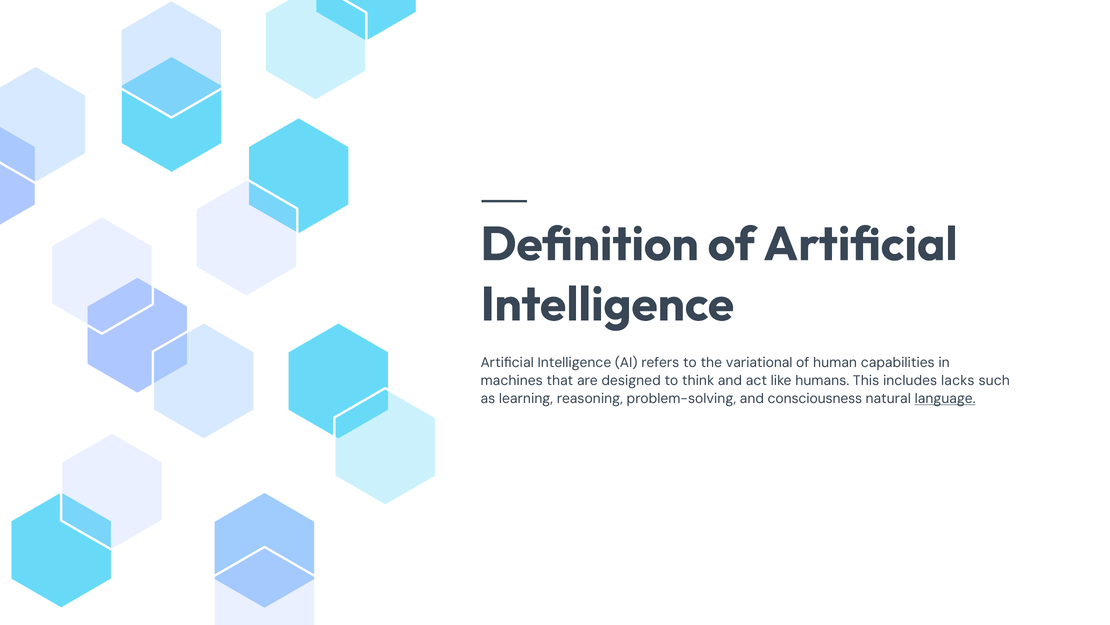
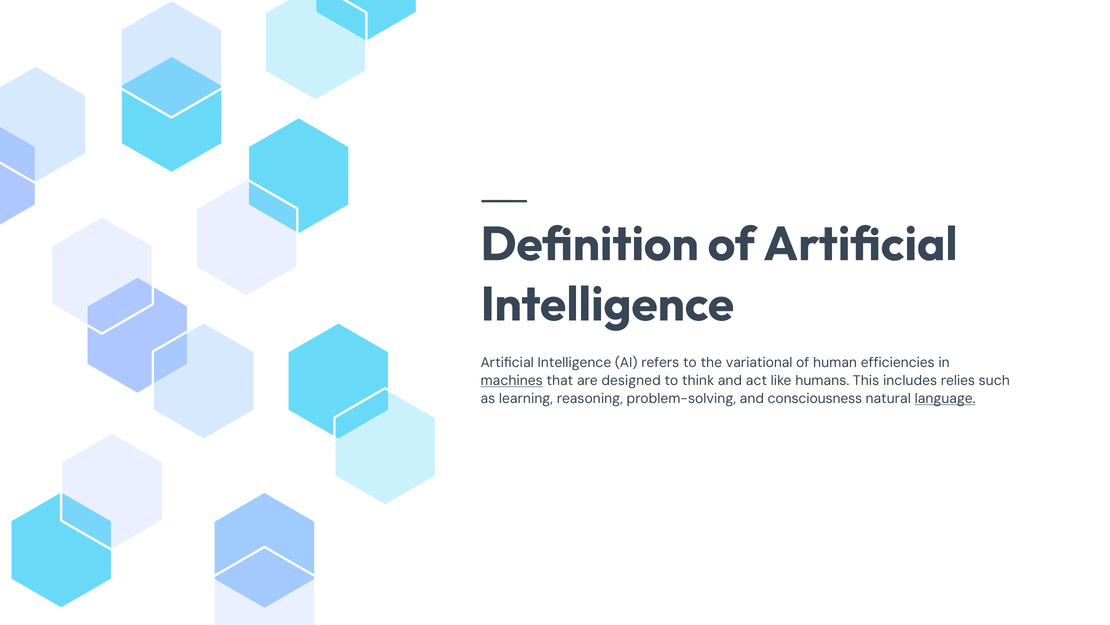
capabilities: capabilities -> efficiencies
machines underline: none -> present
lacks: lacks -> relies
